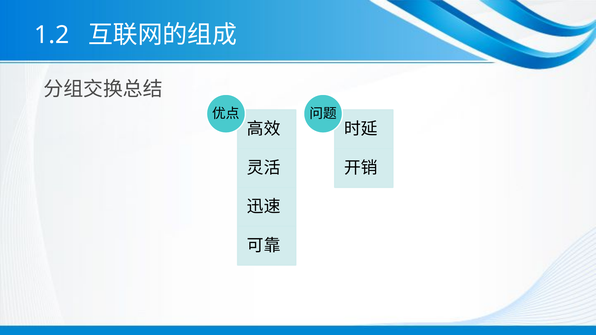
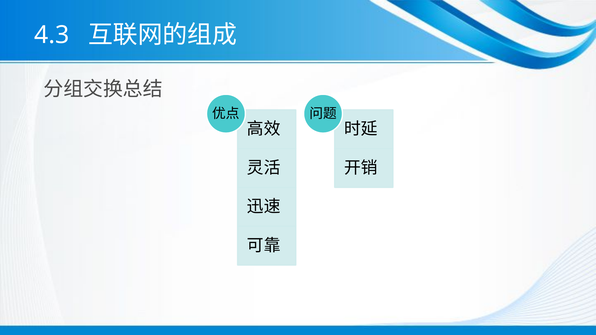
1.2: 1.2 -> 4.3
